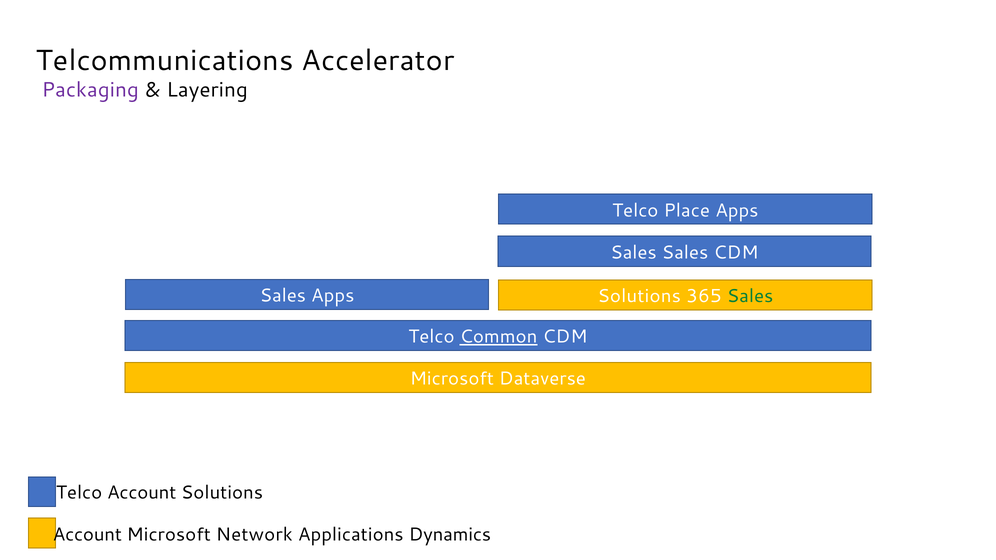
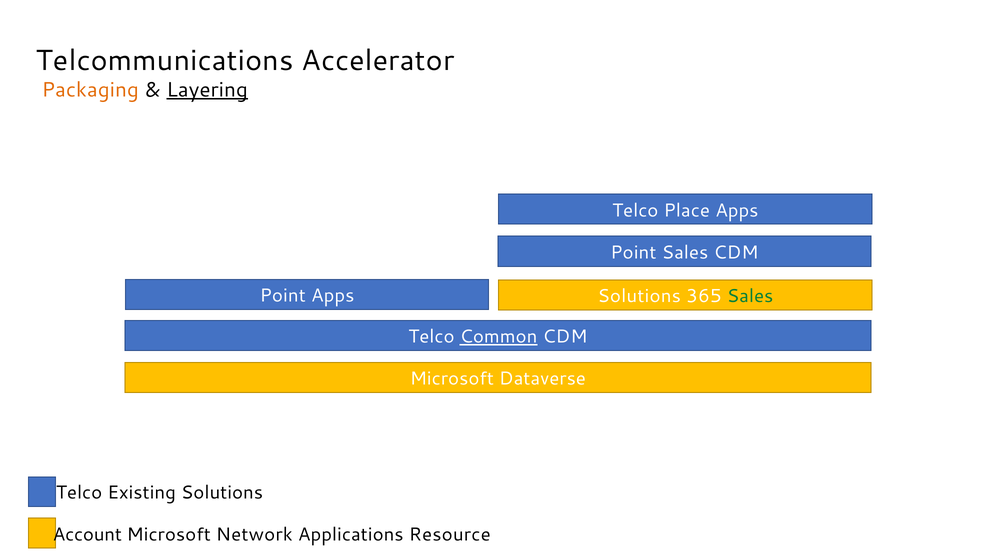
Packaging colour: purple -> orange
Layering underline: none -> present
Sales at (633, 253): Sales -> Point
Sales at (283, 296): Sales -> Point
Telco Account: Account -> Existing
Dynamics: Dynamics -> Resource
